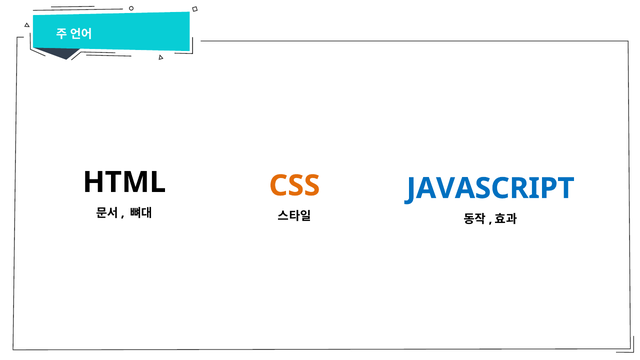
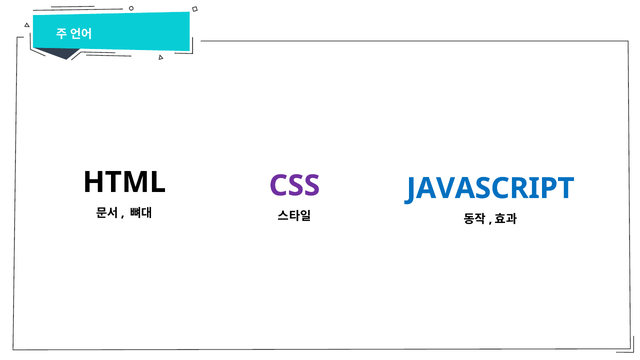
CSS colour: orange -> purple
